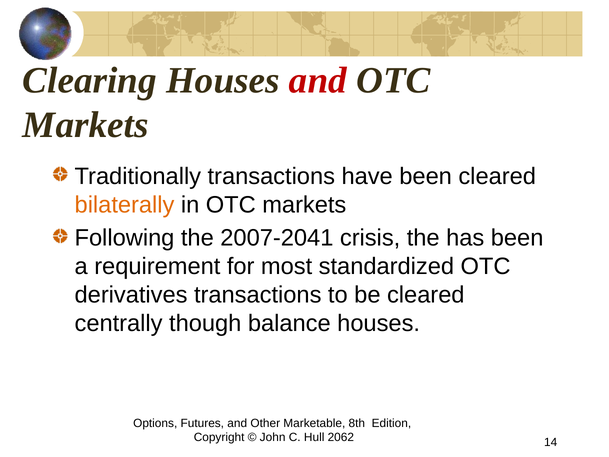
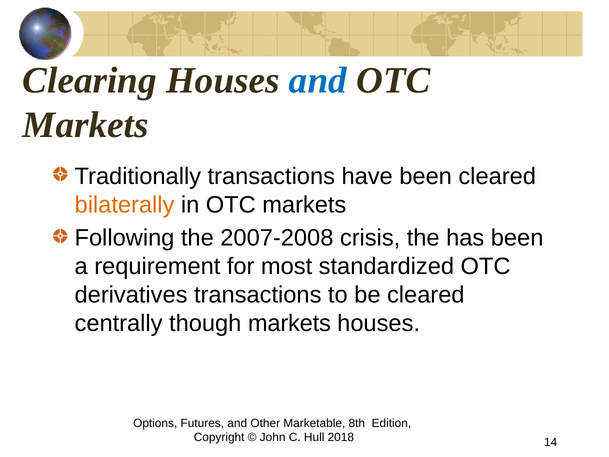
and at (318, 80) colour: red -> blue
2007-2041: 2007-2041 -> 2007-2008
though balance: balance -> markets
2062: 2062 -> 2018
